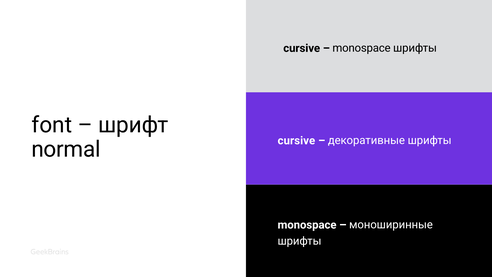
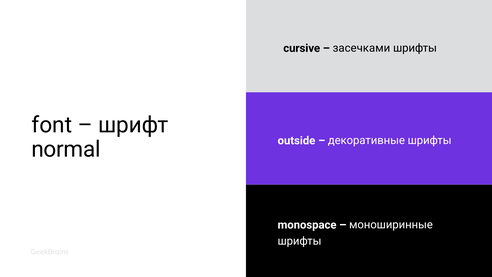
monospace at (362, 48): monospace -> засечками
cursive at (296, 140): cursive -> outside
